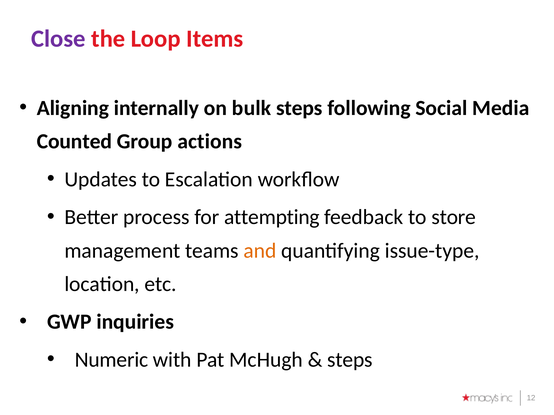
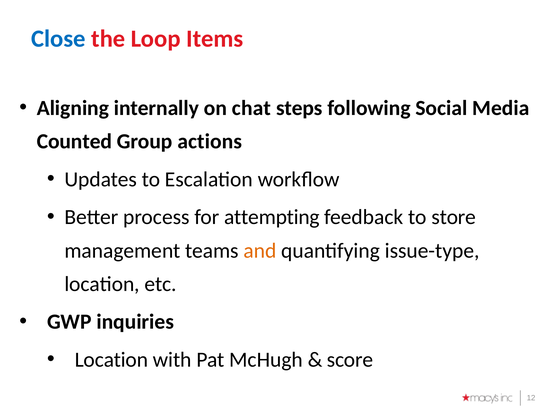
Close colour: purple -> blue
bulk: bulk -> chat
Numeric at (111, 360): Numeric -> Location
steps at (350, 360): steps -> score
